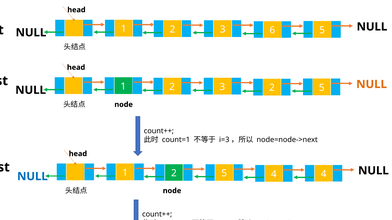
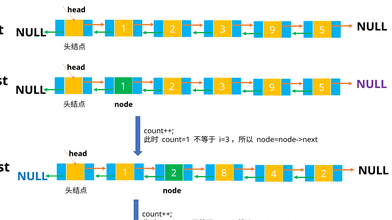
6 at (272, 30): 6 -> 9
NULL at (372, 84) colour: orange -> purple
2 at (272, 88): 2 -> 9
5 at (224, 174): 5 -> 8
4 4: 4 -> 2
